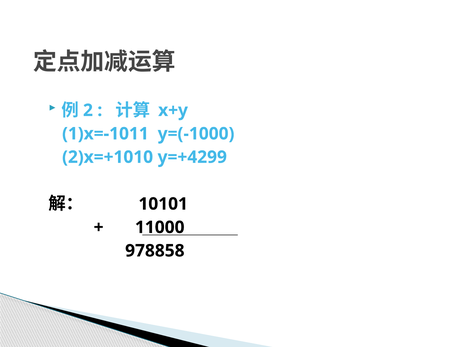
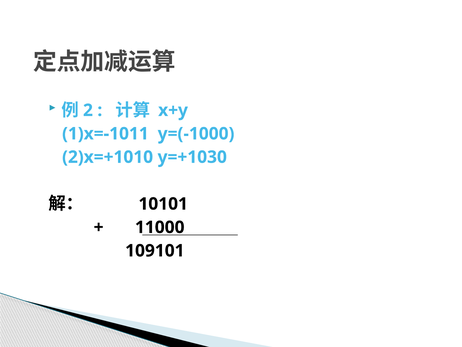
y=+4299: y=+4299 -> y=+1030
978858: 978858 -> 109101
